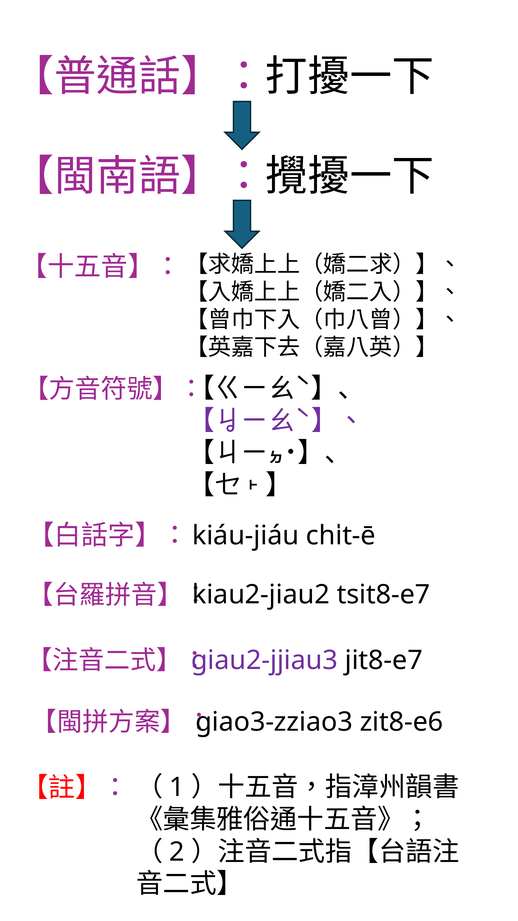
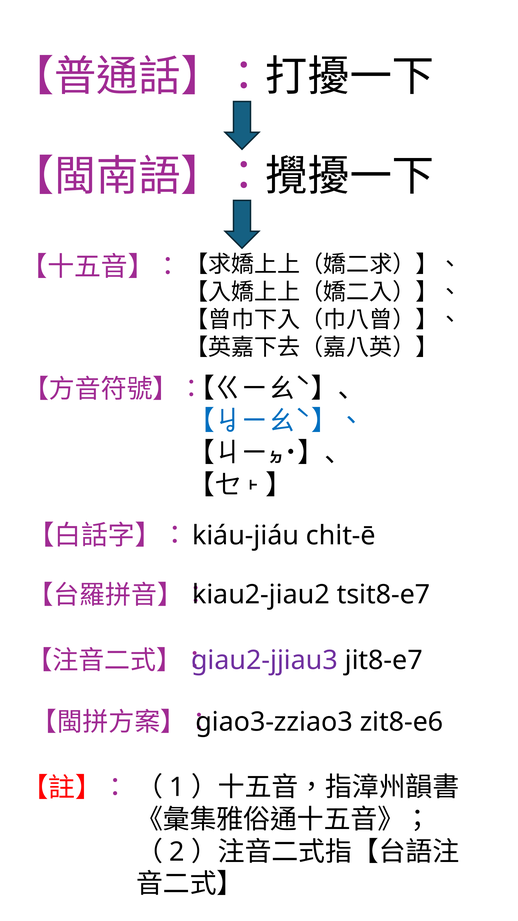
【ㆢㄧㄠˋ】、 colour: purple -> blue
